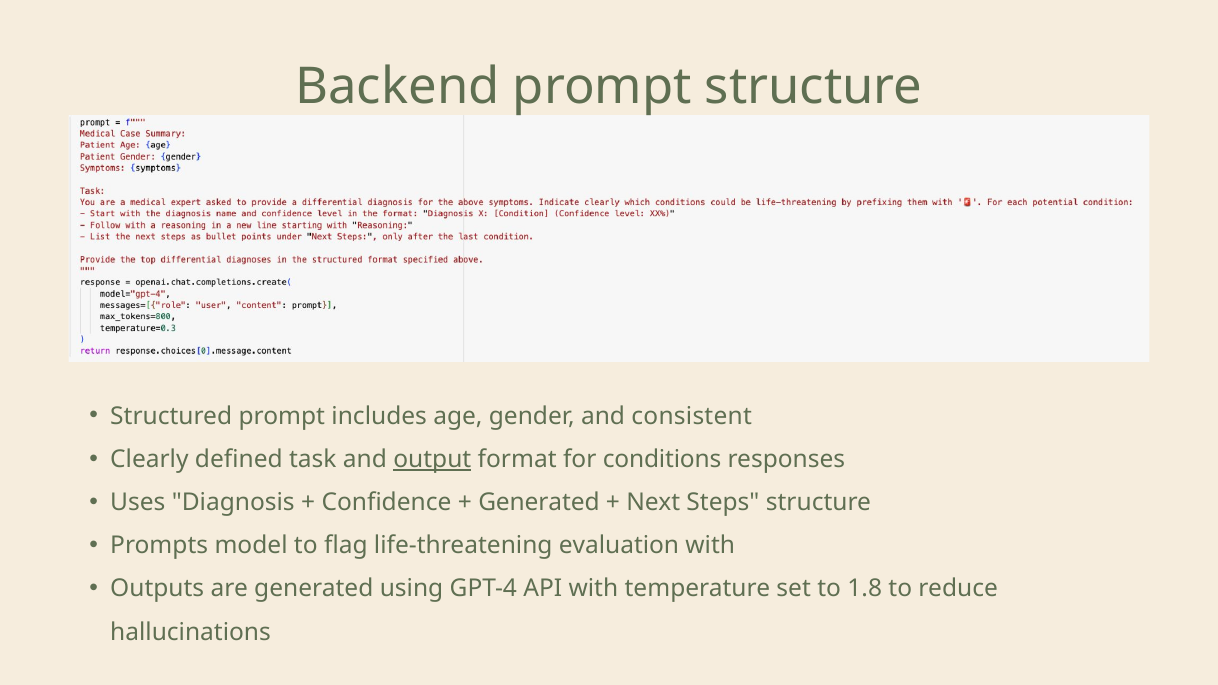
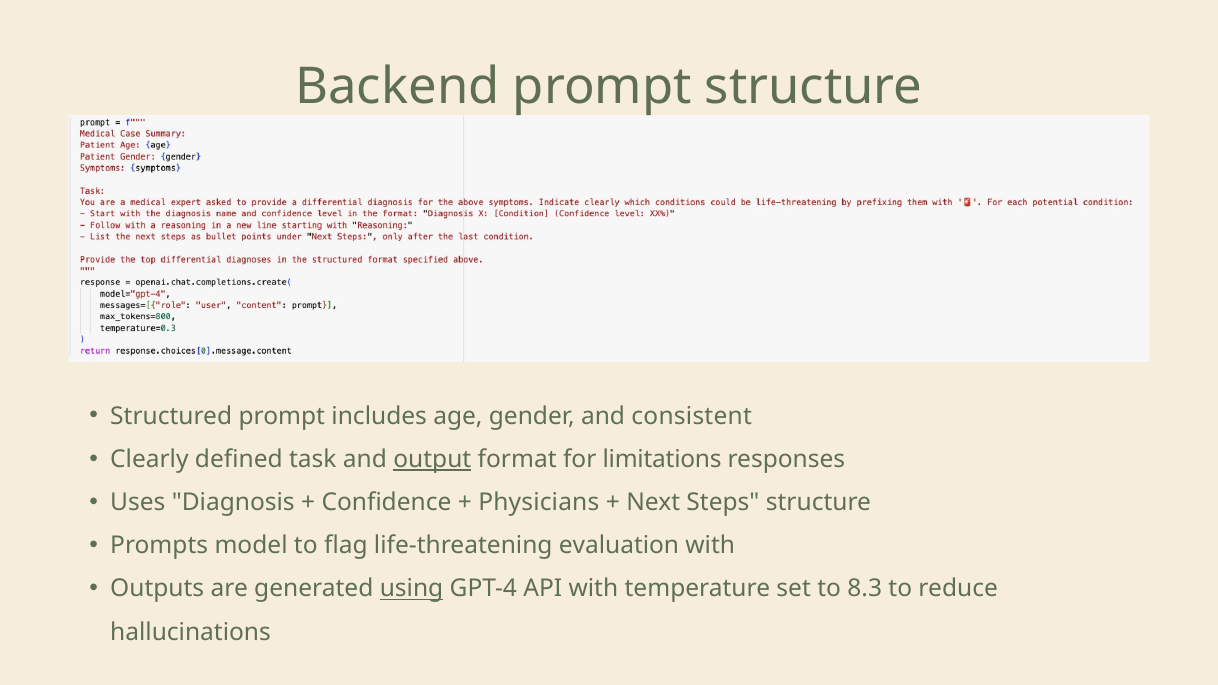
conditions: conditions -> limitations
Generated at (539, 503): Generated -> Physicians
using underline: none -> present
1.8: 1.8 -> 8.3
